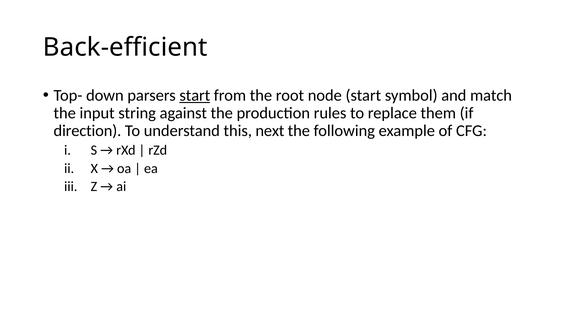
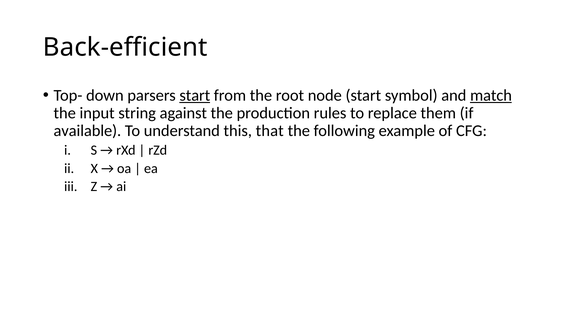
match underline: none -> present
direction: direction -> available
next: next -> that
